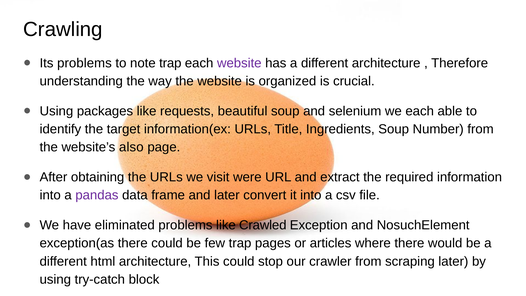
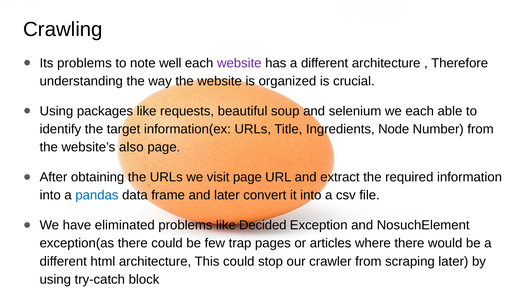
note trap: trap -> well
Ingredients Soup: Soup -> Node
visit were: were -> page
pandas colour: purple -> blue
Crawled: Crawled -> Decided
